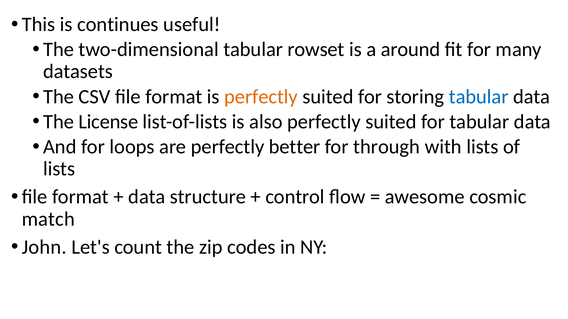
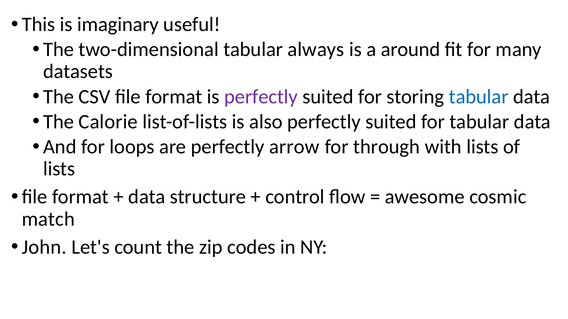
continues: continues -> imaginary
rowset: rowset -> always
perfectly at (261, 97) colour: orange -> purple
License: License -> Calorie
better: better -> arrow
